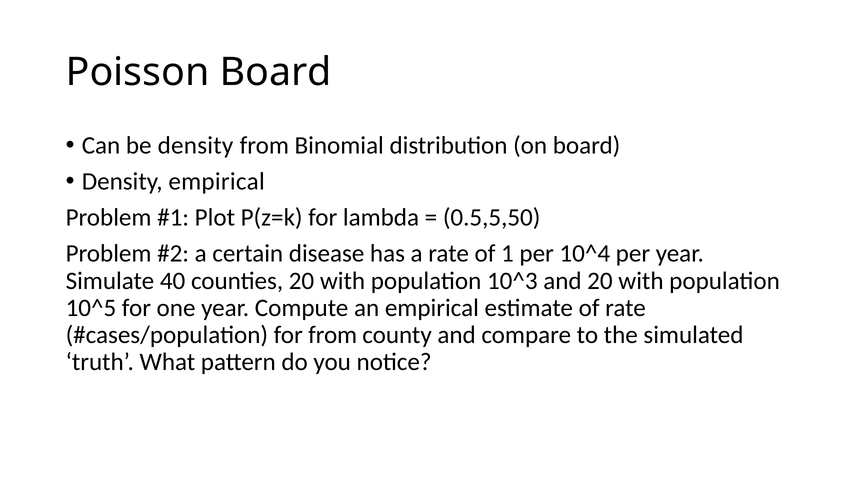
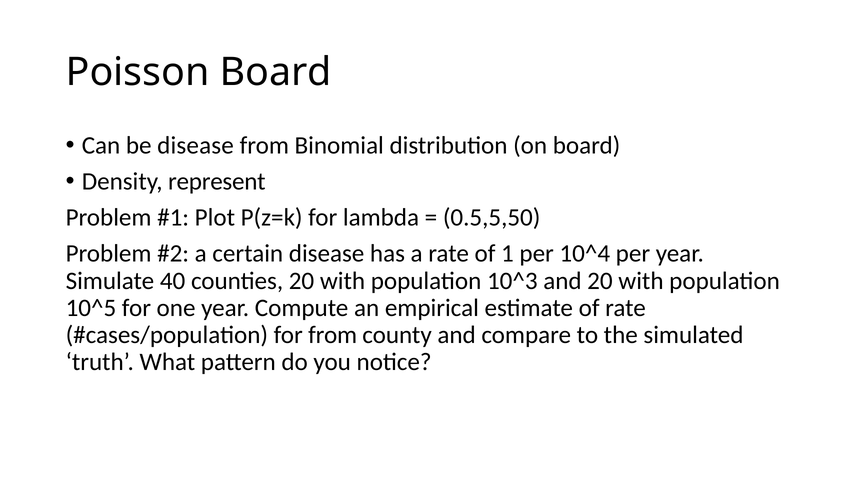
be density: density -> disease
Density empirical: empirical -> represent
